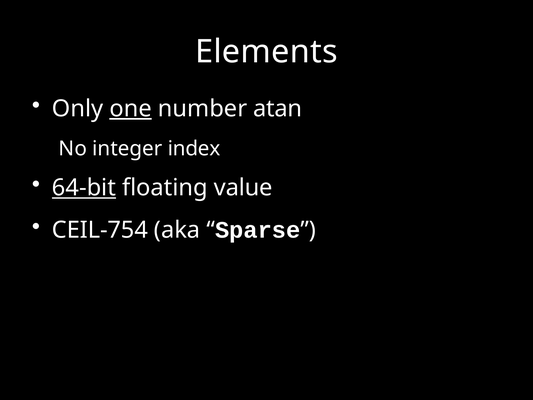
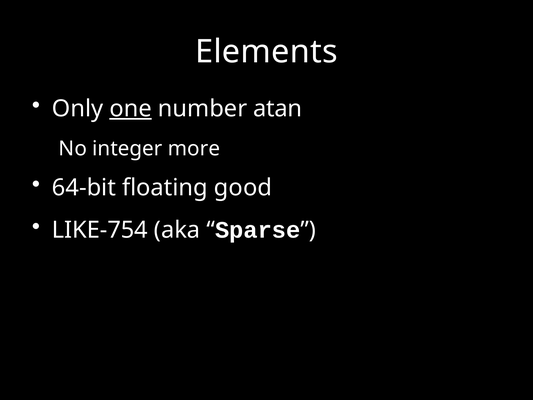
index: index -> more
64-bit underline: present -> none
value: value -> good
CEIL-754: CEIL-754 -> LIKE-754
